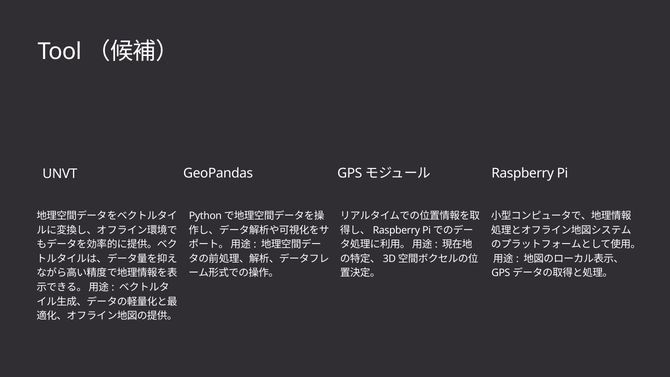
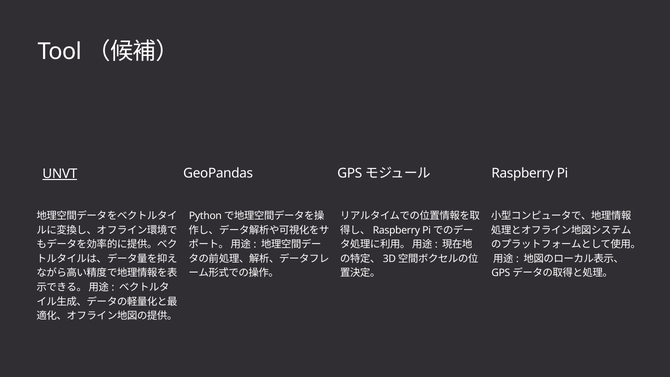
UNVT underline: none -> present
